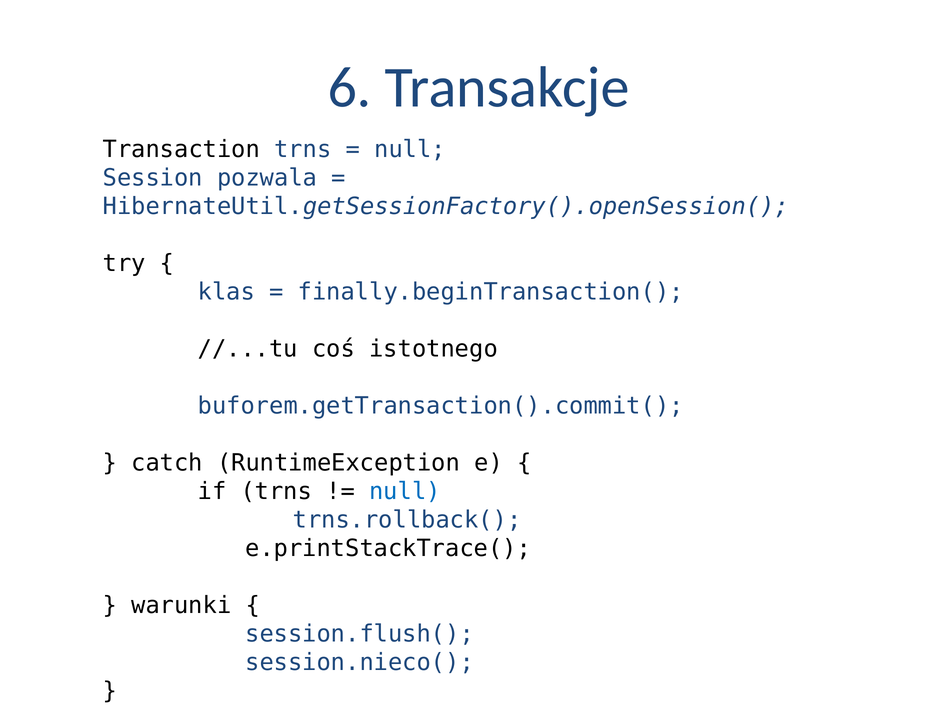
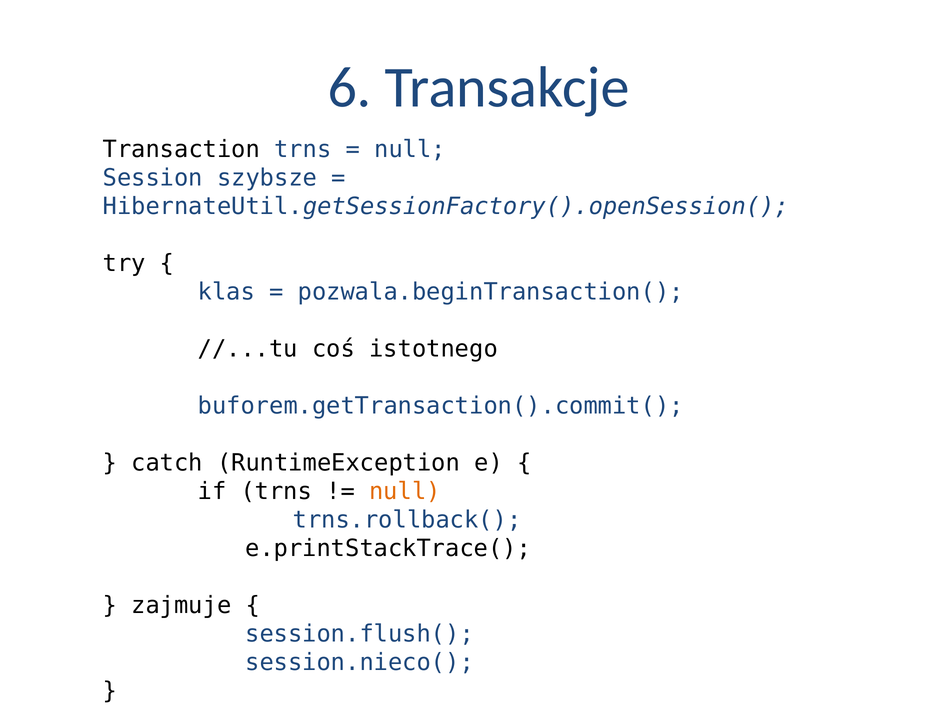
pozwala: pozwala -> szybsze
finally.beginTransaction(: finally.beginTransaction( -> pozwala.beginTransaction(
null at (405, 491) colour: blue -> orange
warunki: warunki -> zajmuje
